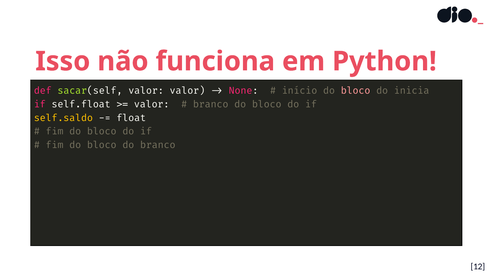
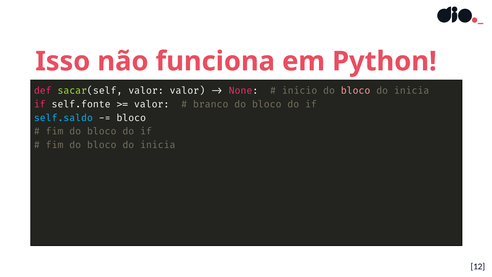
self.float: self.float -> self.fonte
self.saldo colour: yellow -> light blue
float at (131, 118): float -> bloco
branco at (158, 145): branco -> inicia
